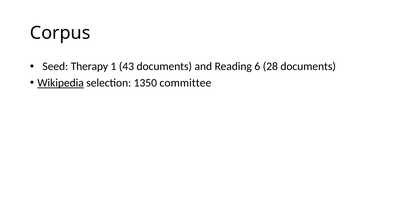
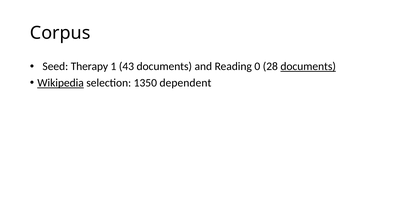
6: 6 -> 0
documents at (308, 66) underline: none -> present
committee: committee -> dependent
